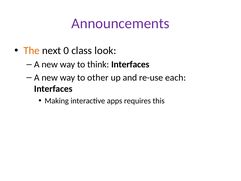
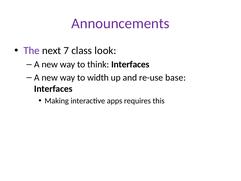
The colour: orange -> purple
0: 0 -> 7
other: other -> width
each: each -> base
